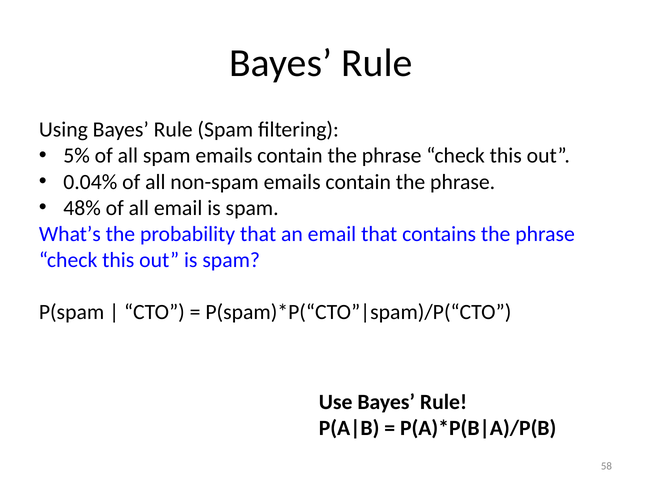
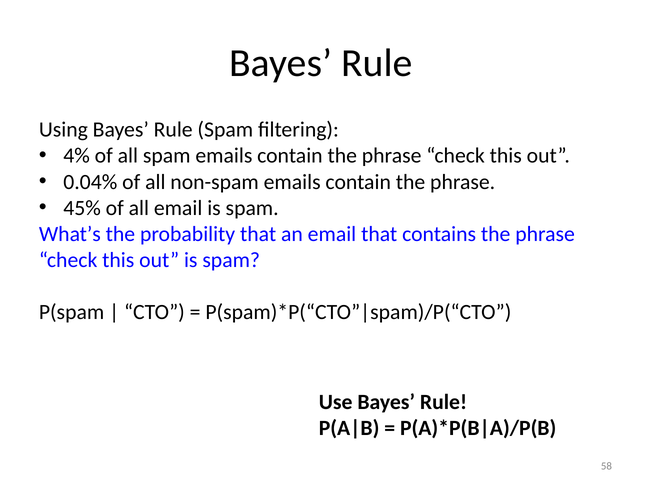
5%: 5% -> 4%
48%: 48% -> 45%
